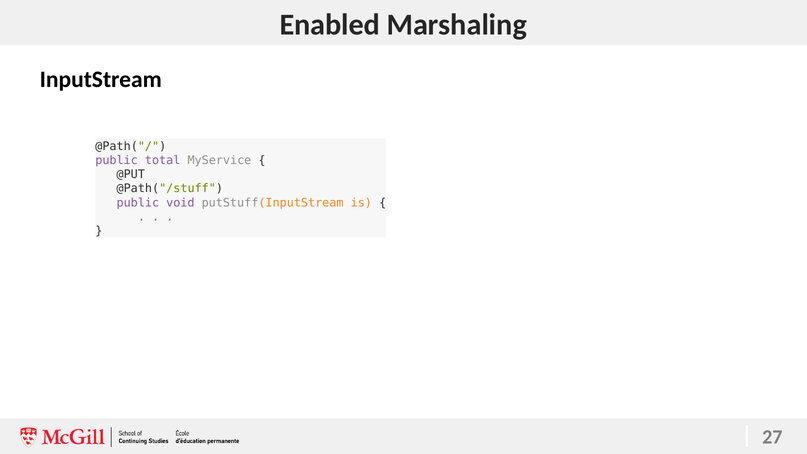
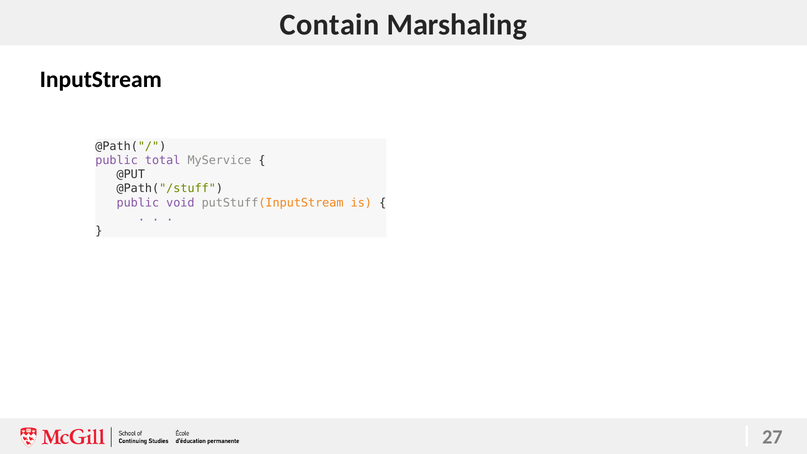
Enabled: Enabled -> Contain
